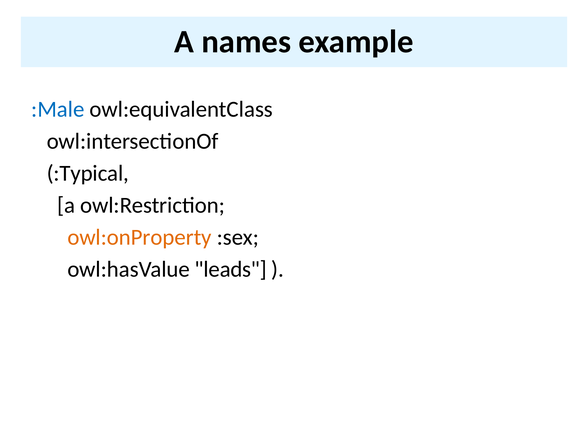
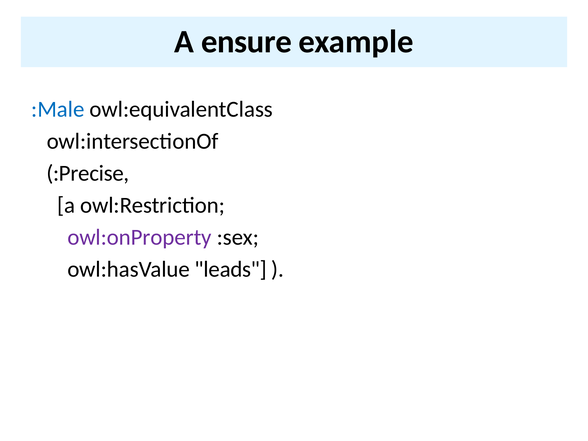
names: names -> ensure
:Typical: :Typical -> :Precise
owl:onProperty colour: orange -> purple
